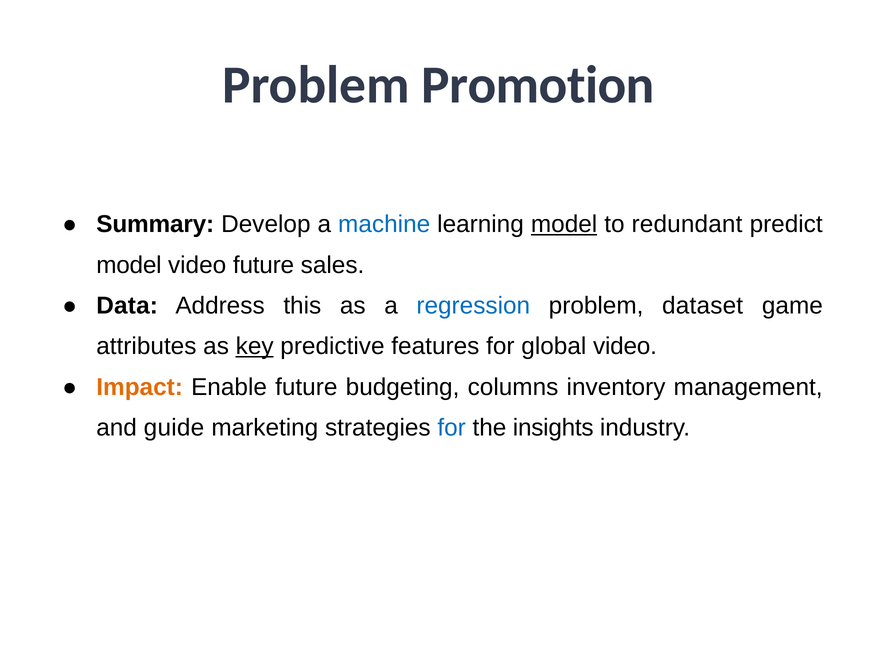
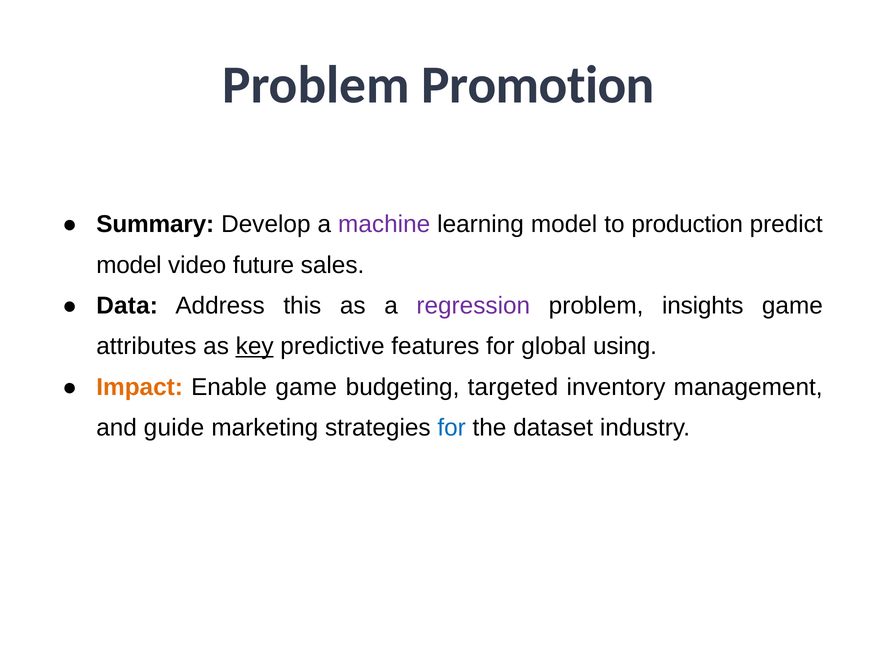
machine colour: blue -> purple
model at (564, 224) underline: present -> none
redundant: redundant -> production
regression colour: blue -> purple
dataset: dataset -> insights
global video: video -> using
Enable future: future -> game
columns: columns -> targeted
insights: insights -> dataset
